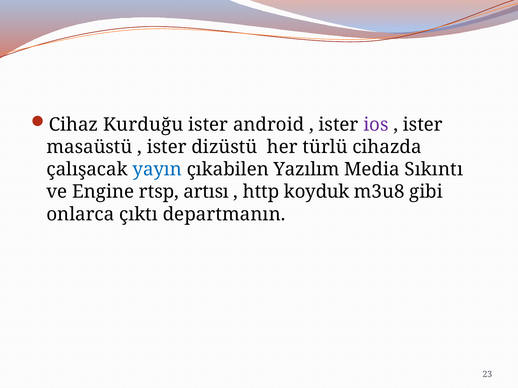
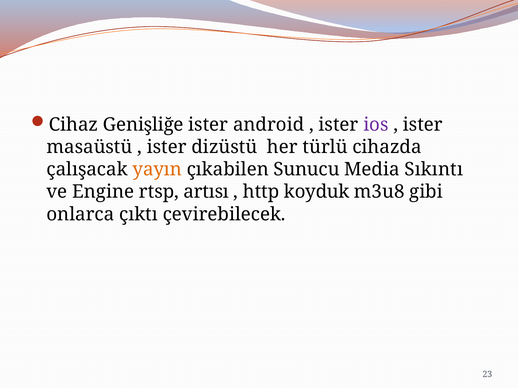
Kurduğu: Kurduğu -> Genişliğe
yayın colour: blue -> orange
Yazılım: Yazılım -> Sunucu
departmanın: departmanın -> çevirebilecek
